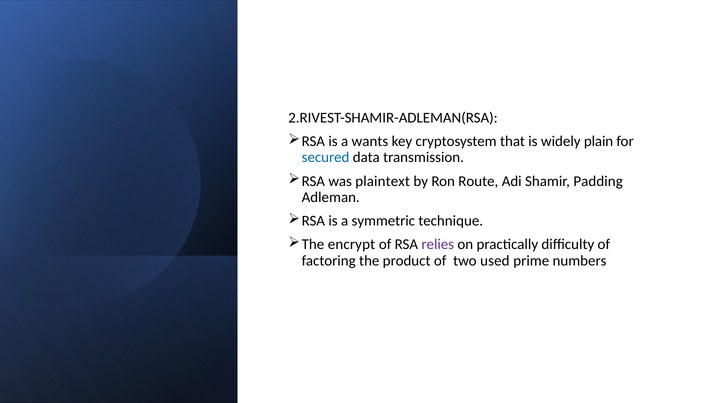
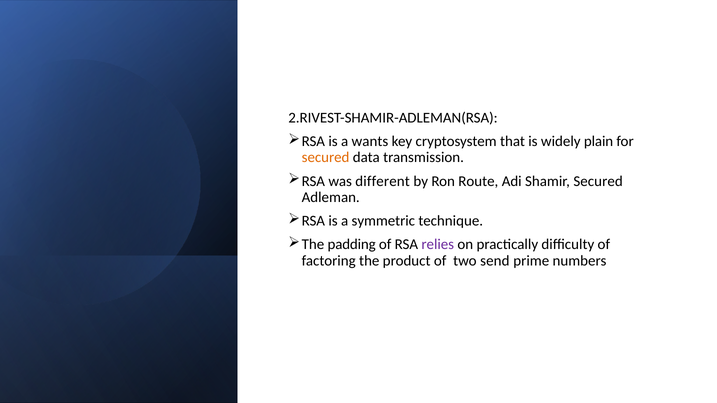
secured at (326, 158) colour: blue -> orange
plaintext: plaintext -> different
Shamir Padding: Padding -> Secured
encrypt: encrypt -> padding
used: used -> send
